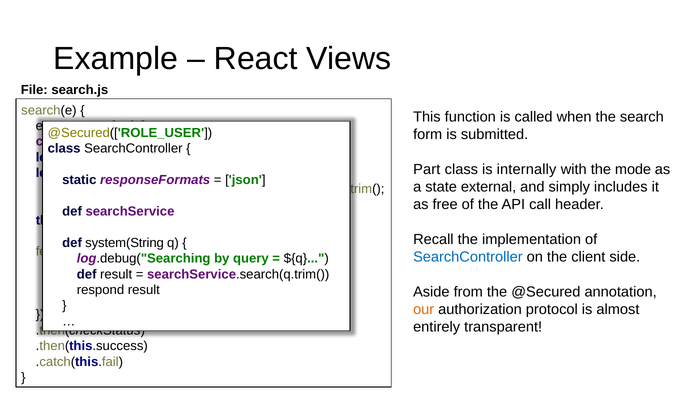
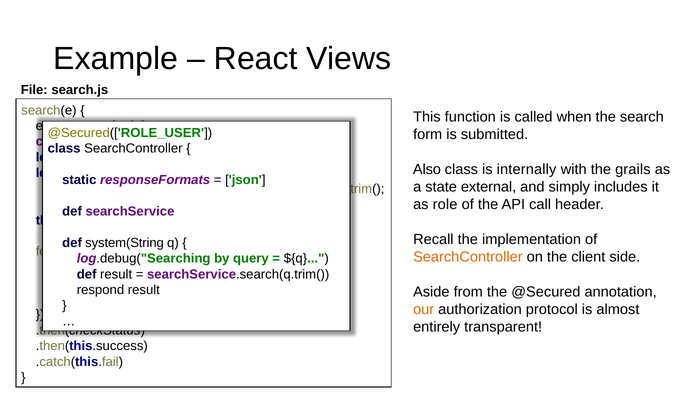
Part: Part -> Also
mode: mode -> grails
free: free -> role
SearchController at (468, 257) colour: blue -> orange
